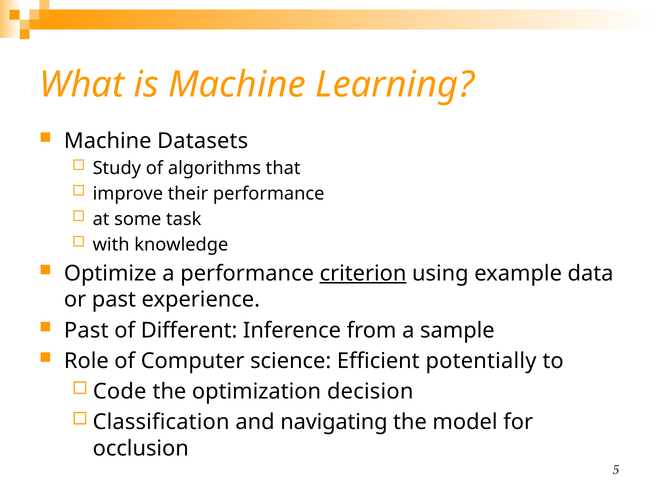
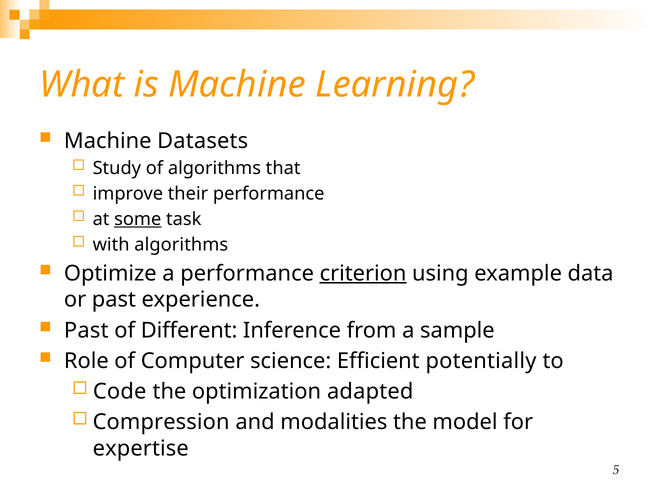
some underline: none -> present
with knowledge: knowledge -> algorithms
decision: decision -> adapted
Classification: Classification -> Compression
navigating: navigating -> modalities
occlusion: occlusion -> expertise
